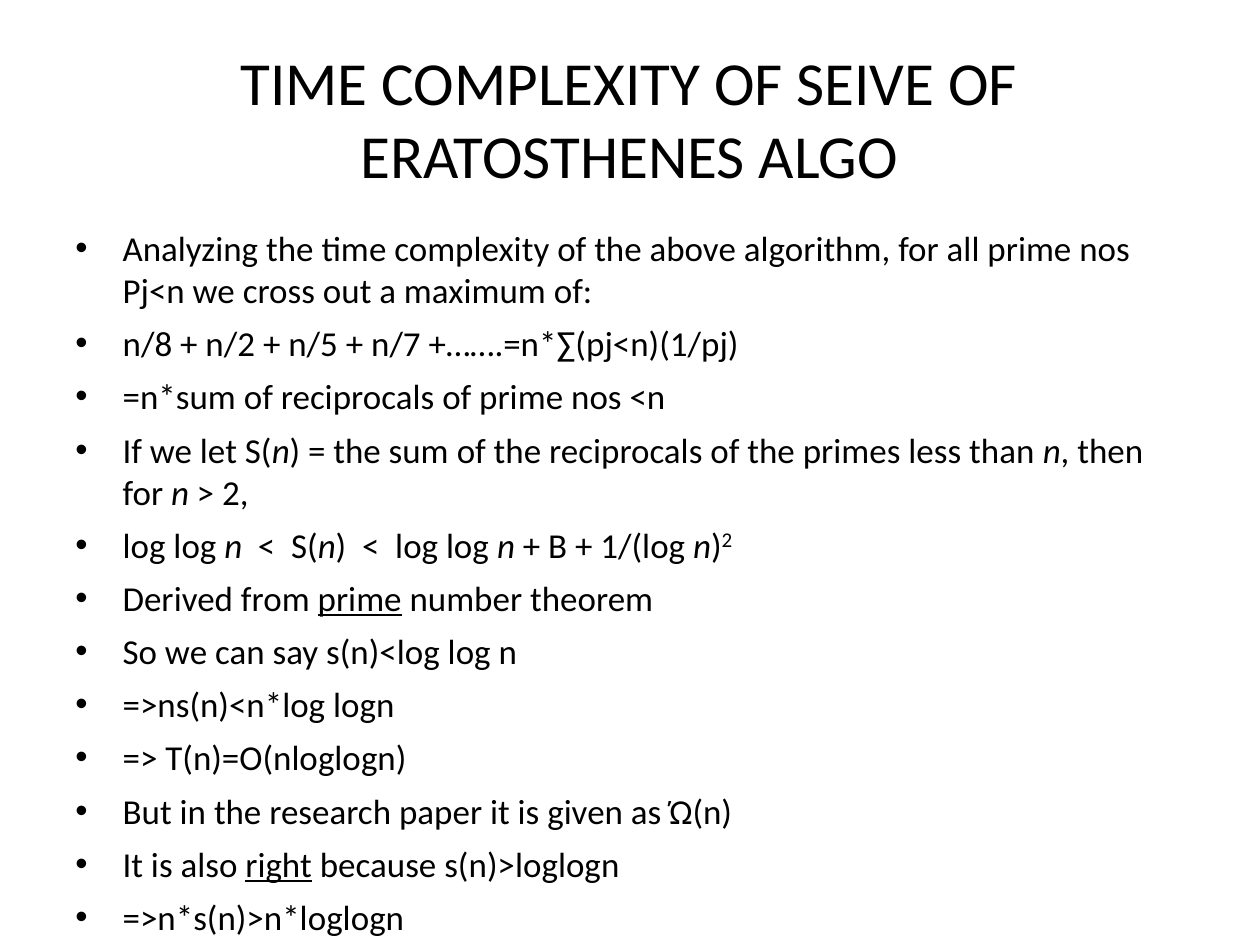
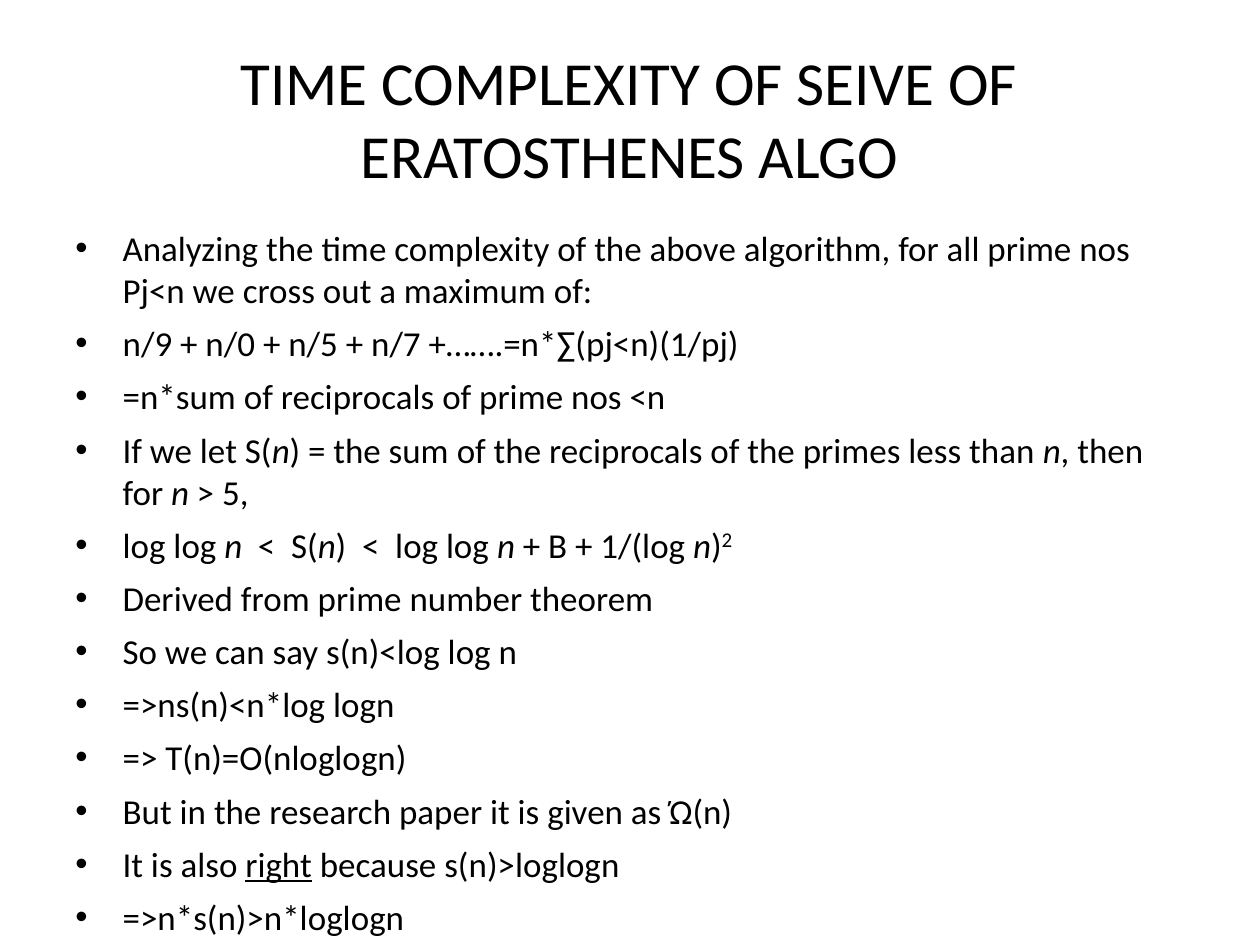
n/8: n/8 -> n/9
n/2: n/2 -> n/0
2: 2 -> 5
prime at (360, 599) underline: present -> none
